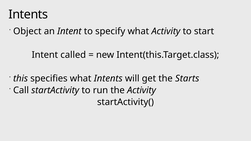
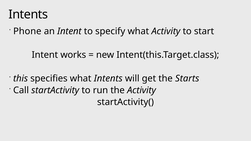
Object: Object -> Phone
called: called -> works
